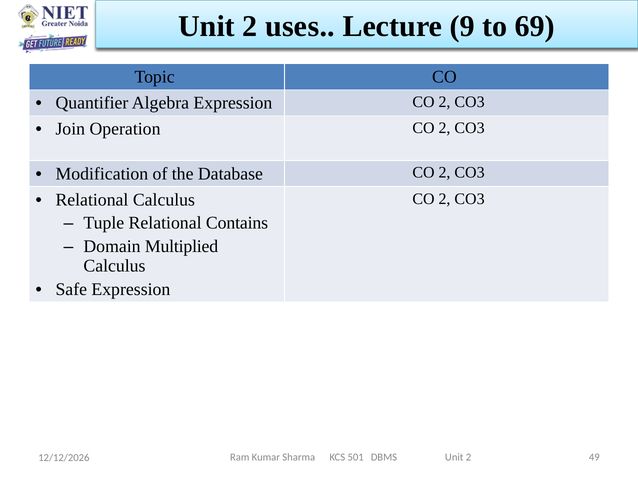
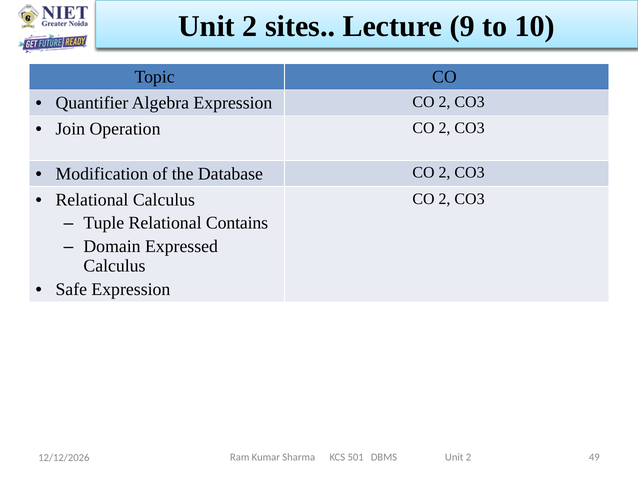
uses: uses -> sites
69: 69 -> 10
Multiplied: Multiplied -> Expressed
